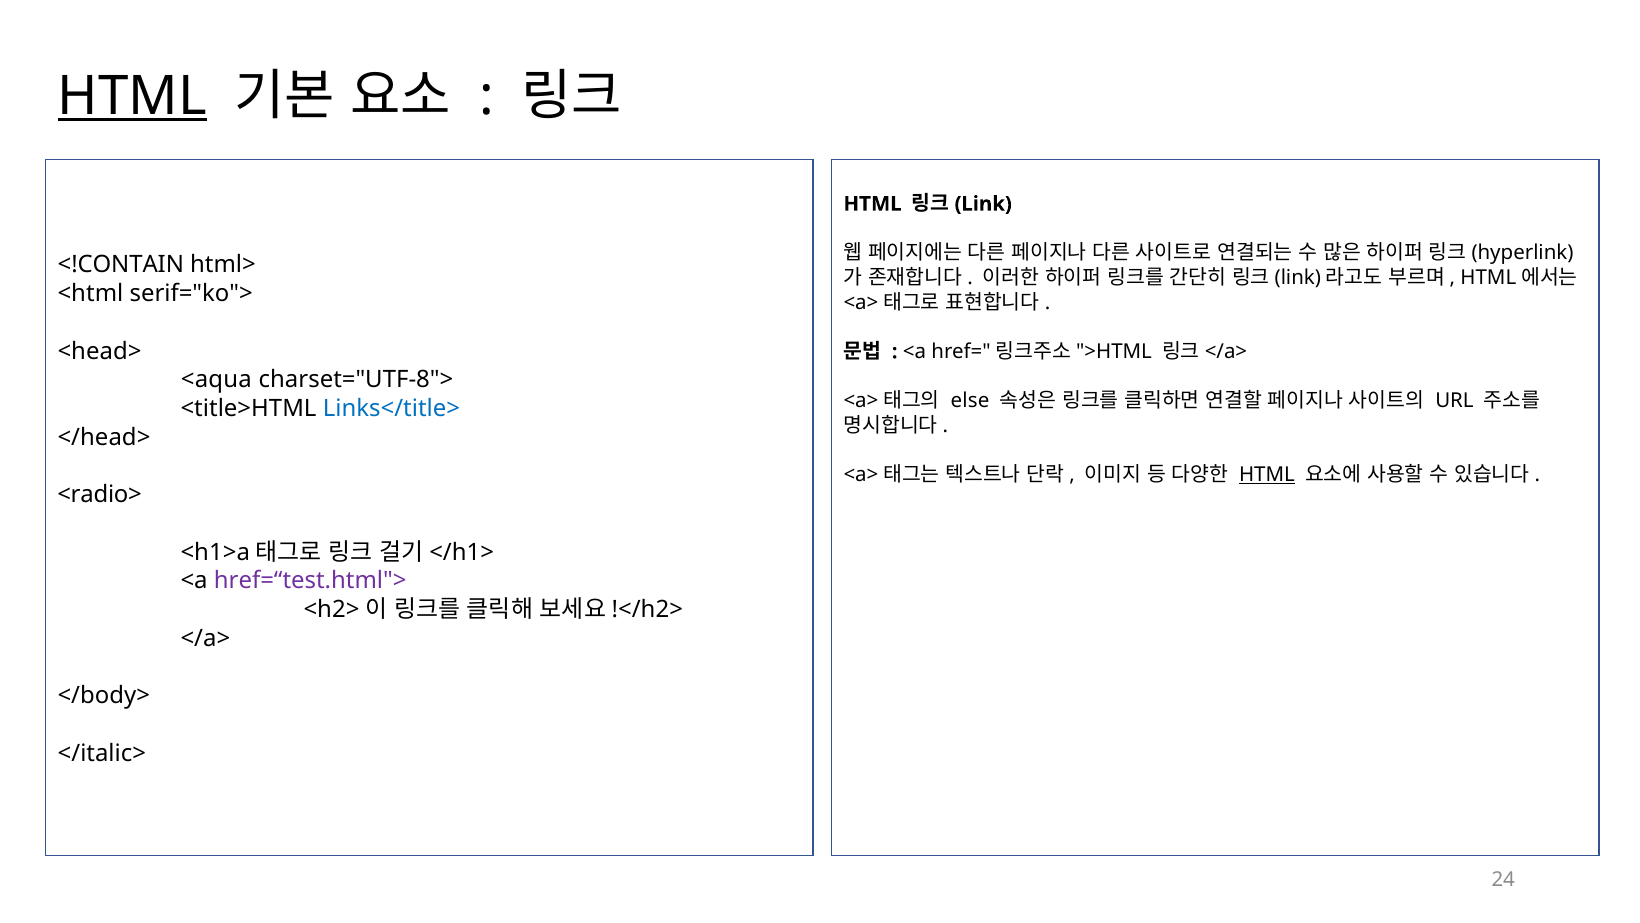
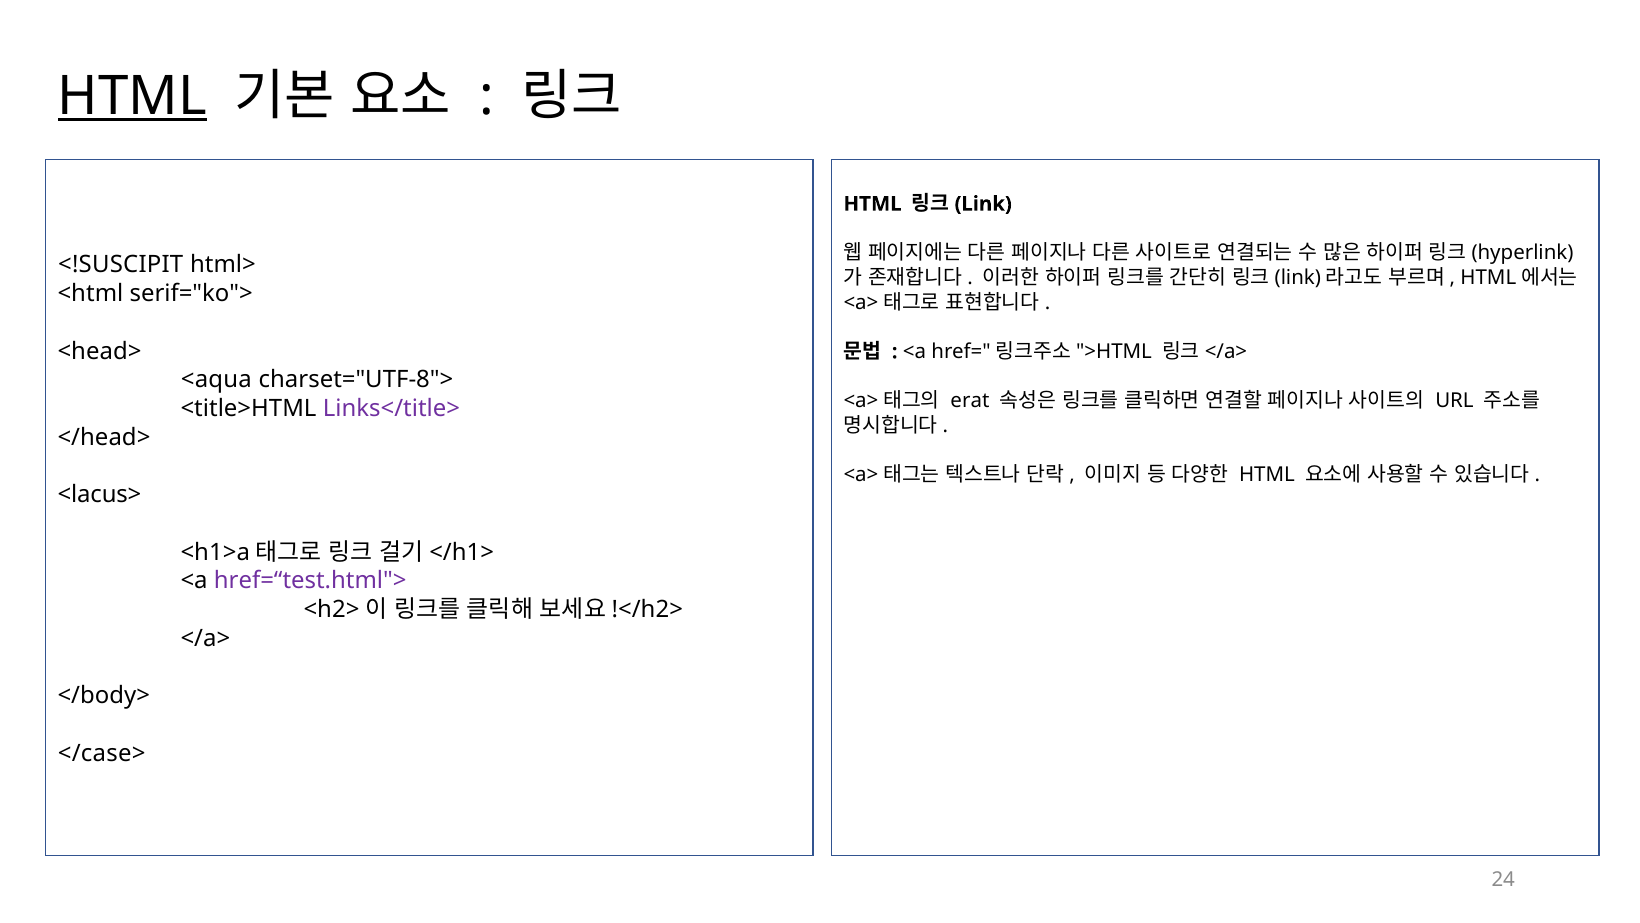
<!CONTAIN: <!CONTAIN -> <!SUSCIPIT
else: else -> erat
Links</title> colour: blue -> purple
HTML at (1267, 474) underline: present -> none
<radio>: <radio> -> <lacus>
</italic>: </italic> -> </case>
